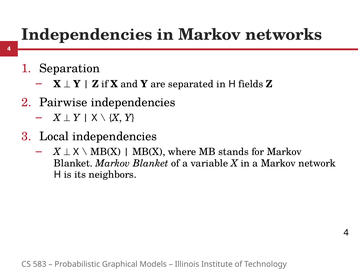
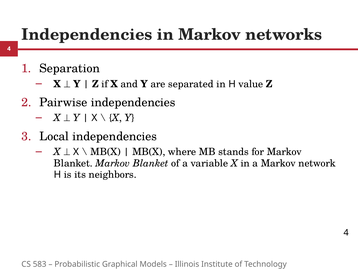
fields: fields -> value
